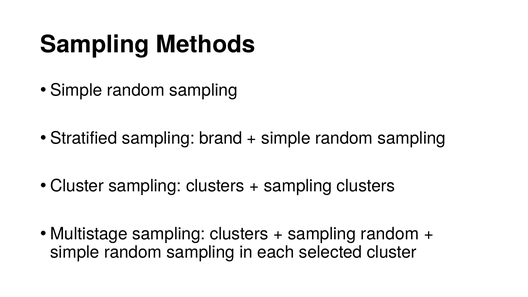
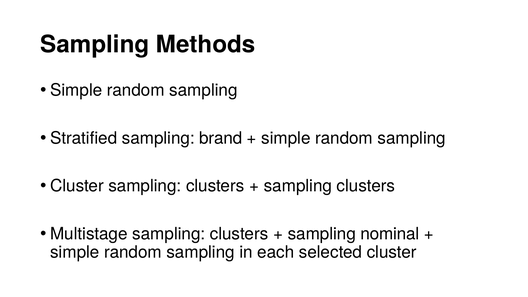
sampling random: random -> nominal
